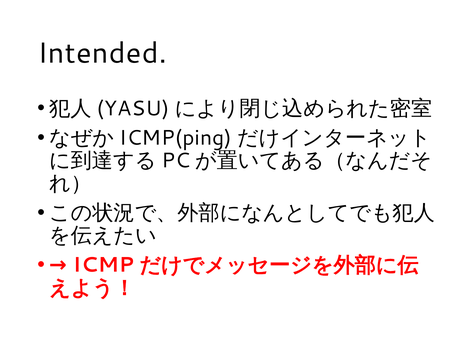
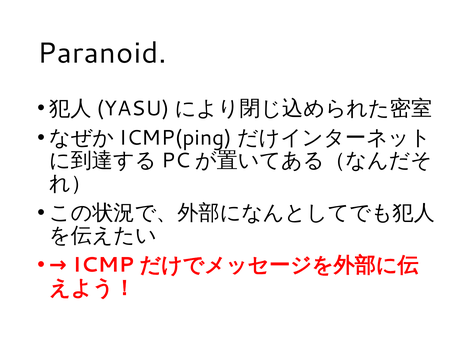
Intended: Intended -> Paranoid
